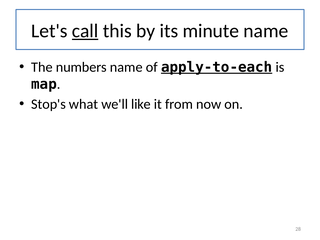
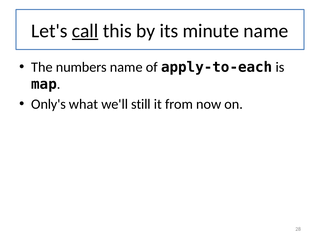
apply-to-each underline: present -> none
Stop's: Stop's -> Only's
like: like -> still
